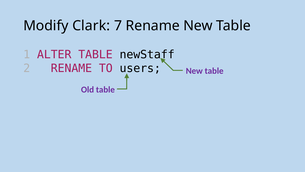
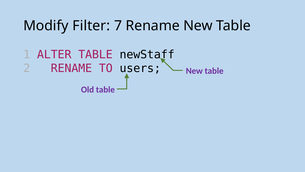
Clark: Clark -> Filter
